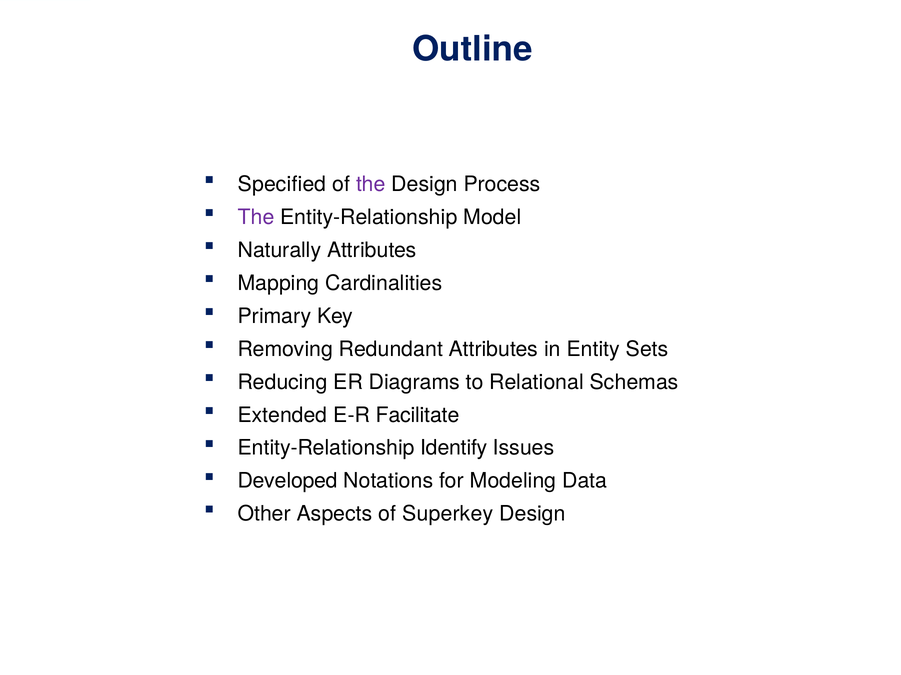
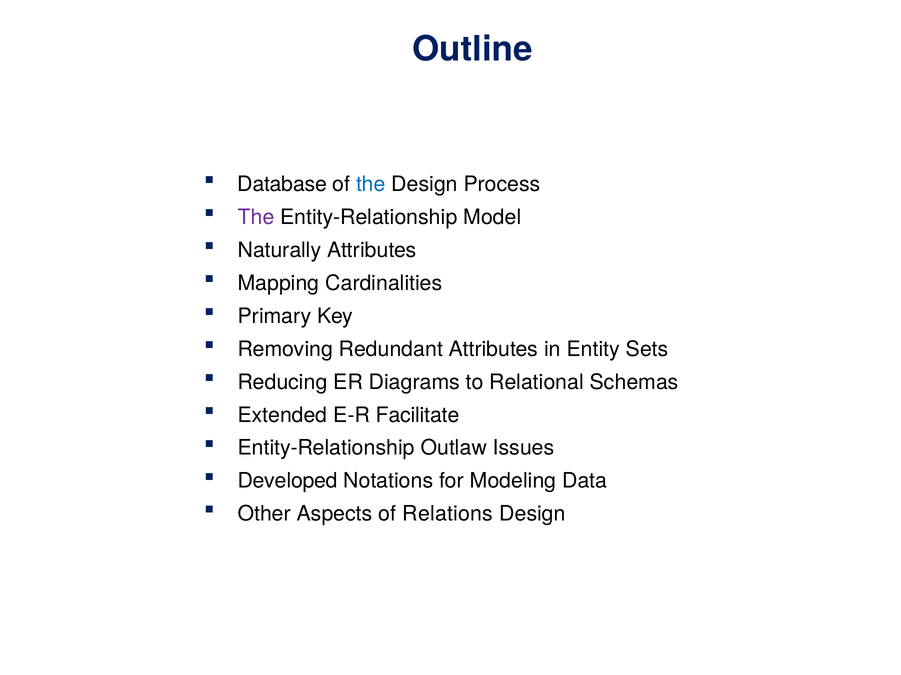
Specified: Specified -> Database
the at (371, 185) colour: purple -> blue
Identify: Identify -> Outlaw
Superkey: Superkey -> Relations
